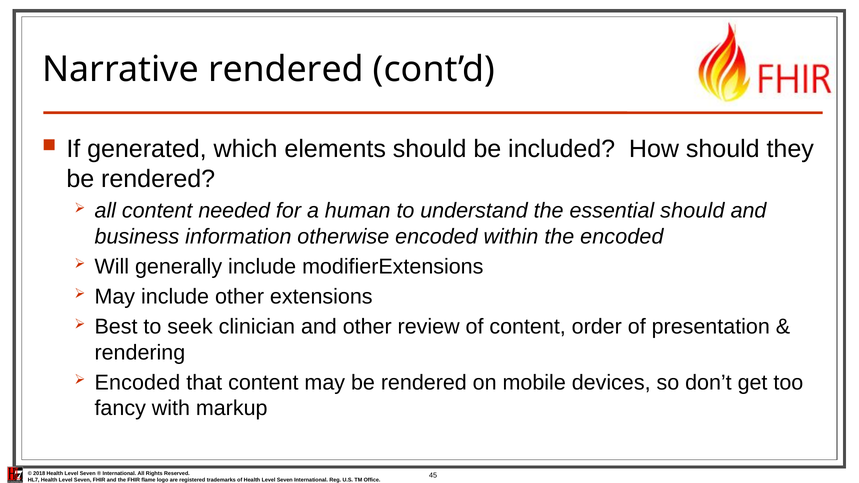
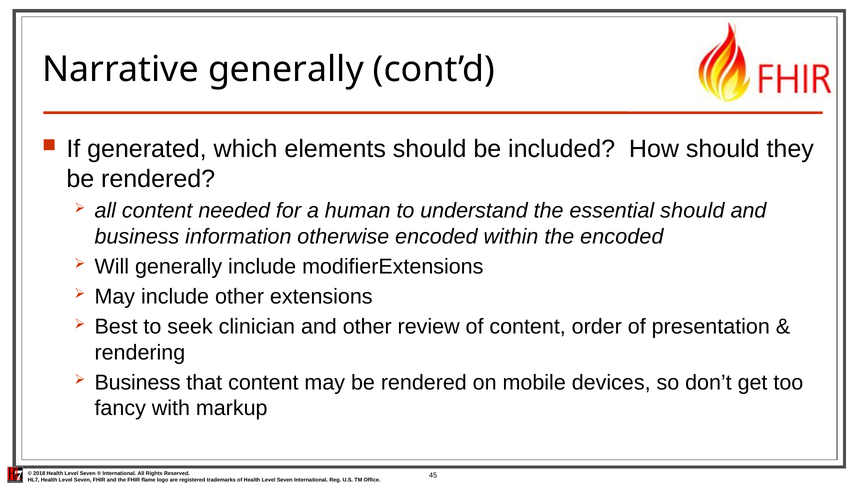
Narrative rendered: rendered -> generally
Encoded at (137, 383): Encoded -> Business
